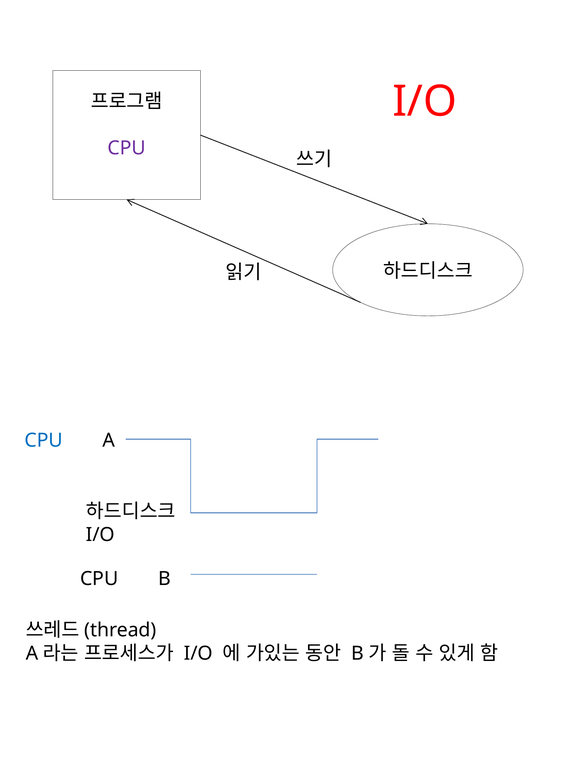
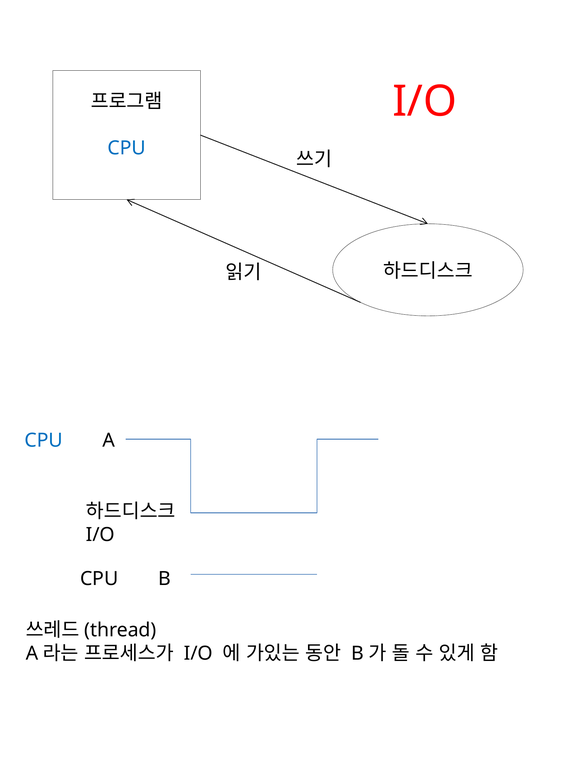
CPU at (127, 148) colour: purple -> blue
